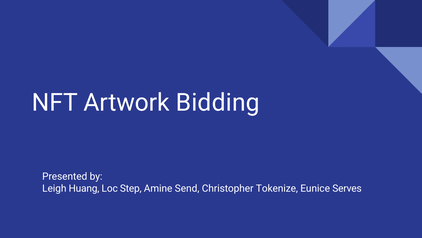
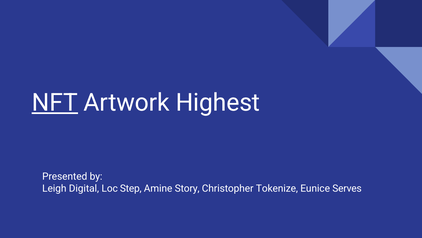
NFT underline: none -> present
Bidding: Bidding -> Highest
Huang: Huang -> Digital
Send: Send -> Story
